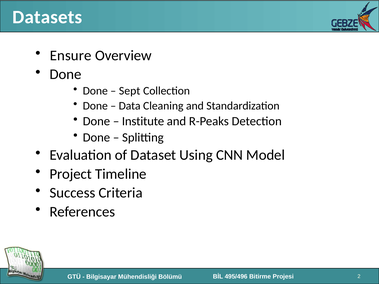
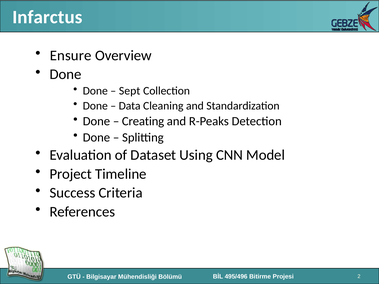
Datasets: Datasets -> Infarctus
Institute: Institute -> Creating
